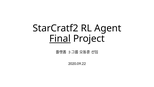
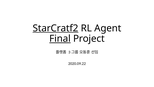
StarCratf2 underline: none -> present
